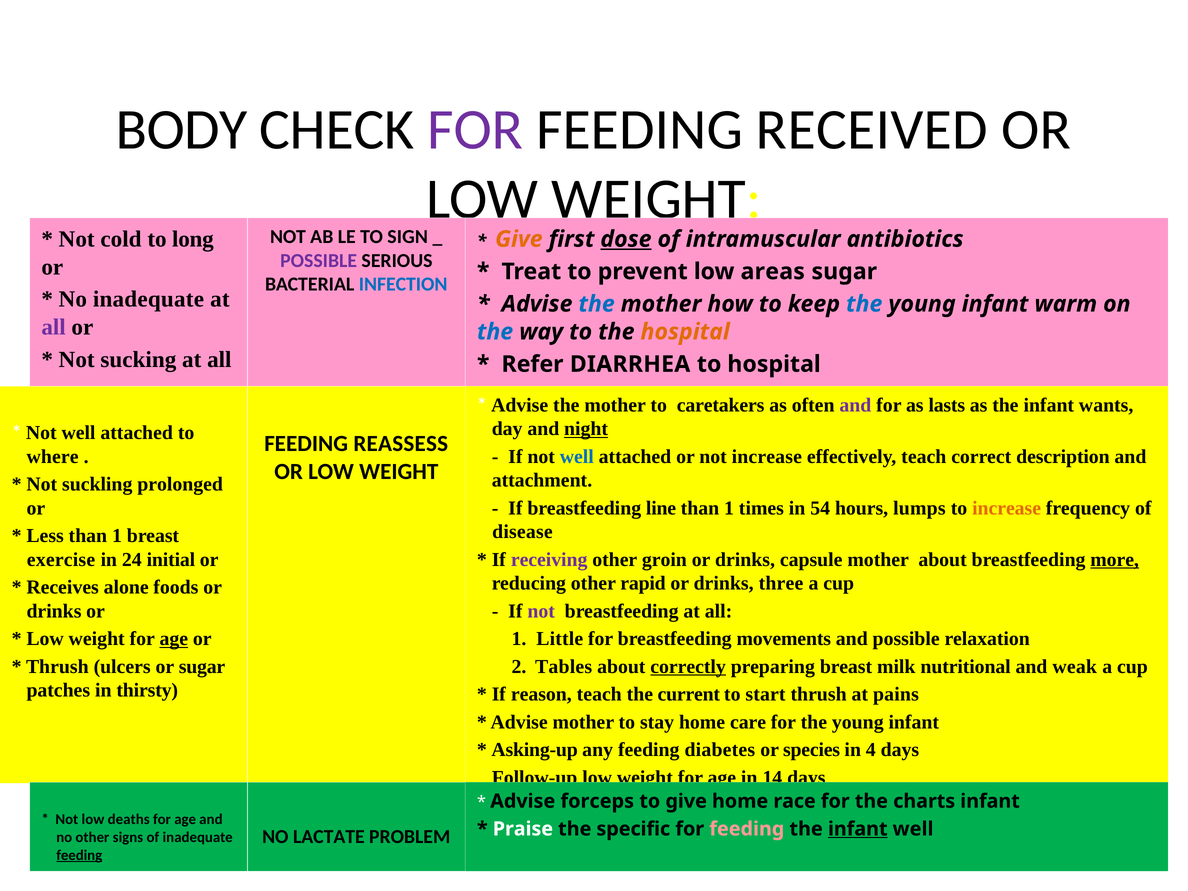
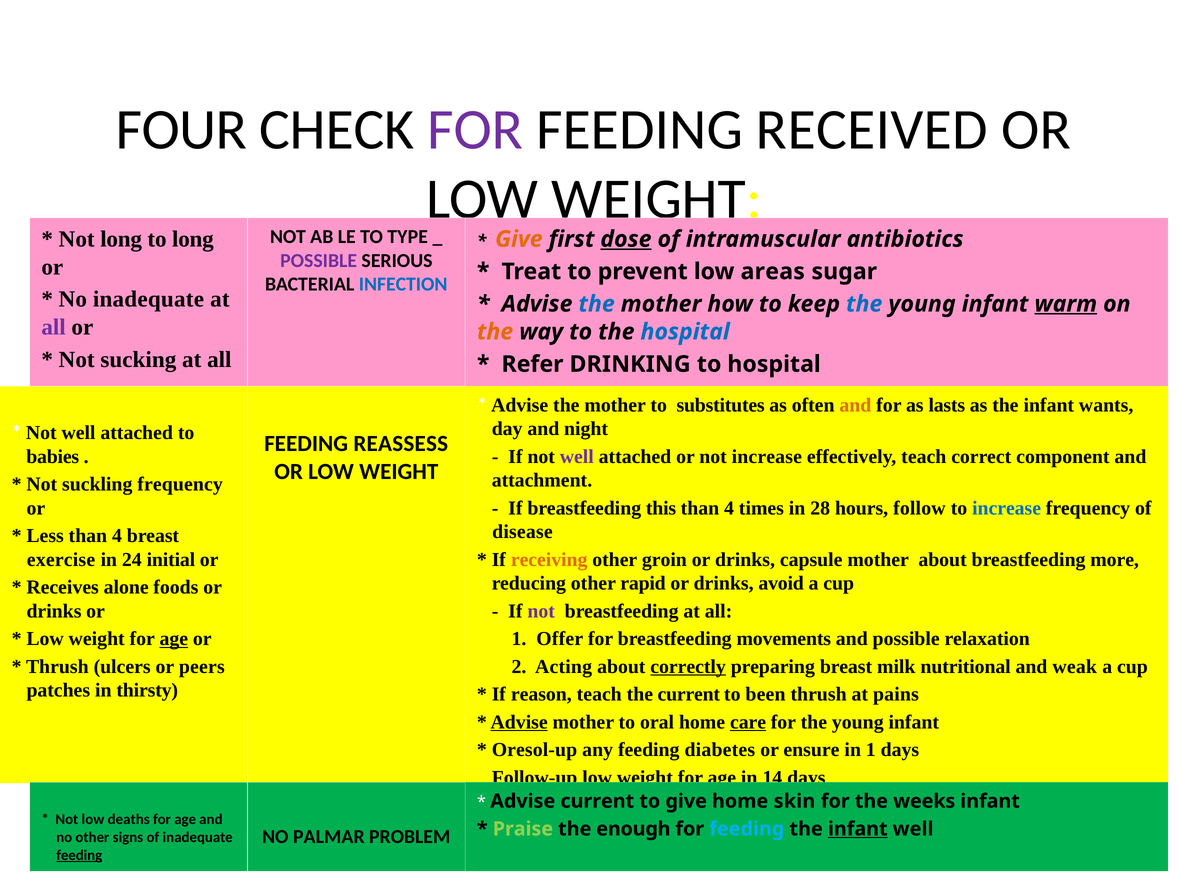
BODY: BODY -> FOUR
Not cold: cold -> long
SIGN: SIGN -> TYPE
warm underline: none -> present
the at (495, 332) colour: blue -> orange
hospital at (685, 332) colour: orange -> blue
DIARRHEA: DIARRHEA -> DRINKING
caretakers: caretakers -> substitutes
and at (855, 405) colour: purple -> orange
night underline: present -> none
where: where -> babies
well at (577, 457) colour: blue -> purple
description: description -> component
suckling prolonged: prolonged -> frequency
line: line -> this
1 at (729, 508): 1 -> 4
54: 54 -> 28
lumps: lumps -> follow
increase at (1007, 508) colour: orange -> blue
Less than 1: 1 -> 4
receiving colour: purple -> orange
more underline: present -> none
three: three -> avoid
Little: Little -> Offer
or sugar: sugar -> peers
Tables: Tables -> Acting
start: start -> been
Advise at (519, 722) underline: none -> present
stay: stay -> oral
care underline: none -> present
Asking-up: Asking-up -> Oresol-up
species: species -> ensure
in 4: 4 -> 1
Advise forceps: forceps -> current
race: race -> skin
charts: charts -> weeks
Praise colour: white -> light green
specific: specific -> enough
feeding at (747, 829) colour: pink -> light blue
LACTATE: LACTATE -> PALMAR
